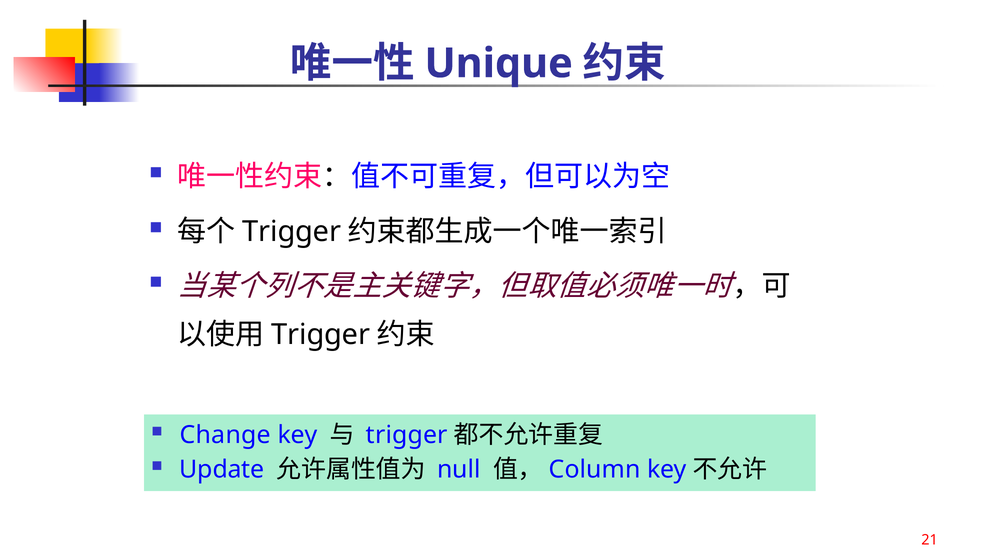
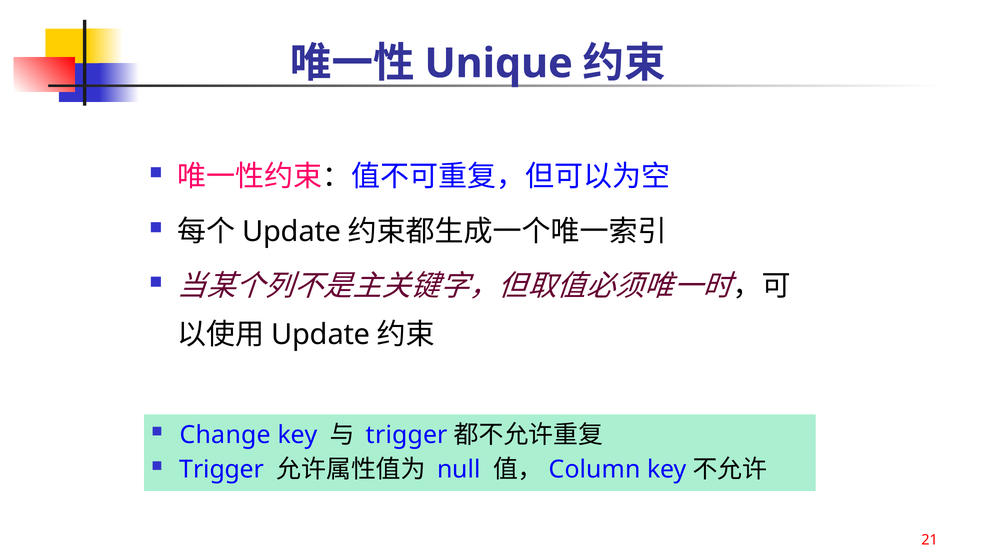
Trigger at (292, 231): Trigger -> Update
Trigger at (321, 335): Trigger -> Update
Update at (222, 469): Update -> Trigger
